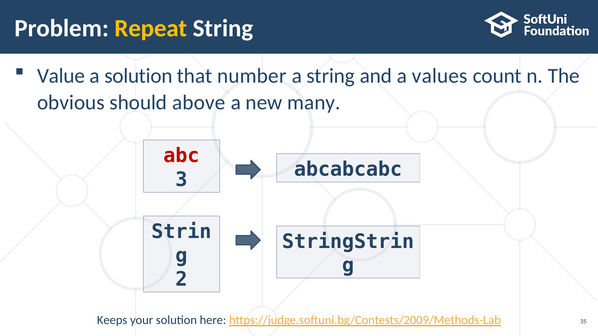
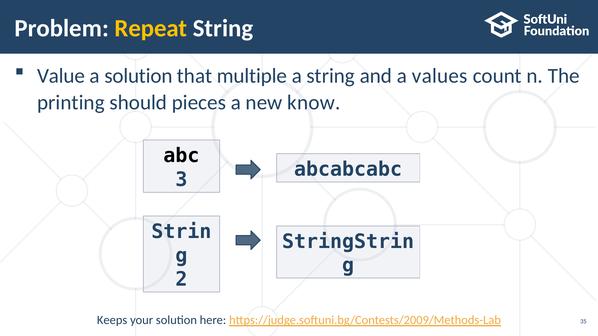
number: number -> multiple
obvious: obvious -> printing
above: above -> pieces
many: many -> know
abc colour: red -> black
